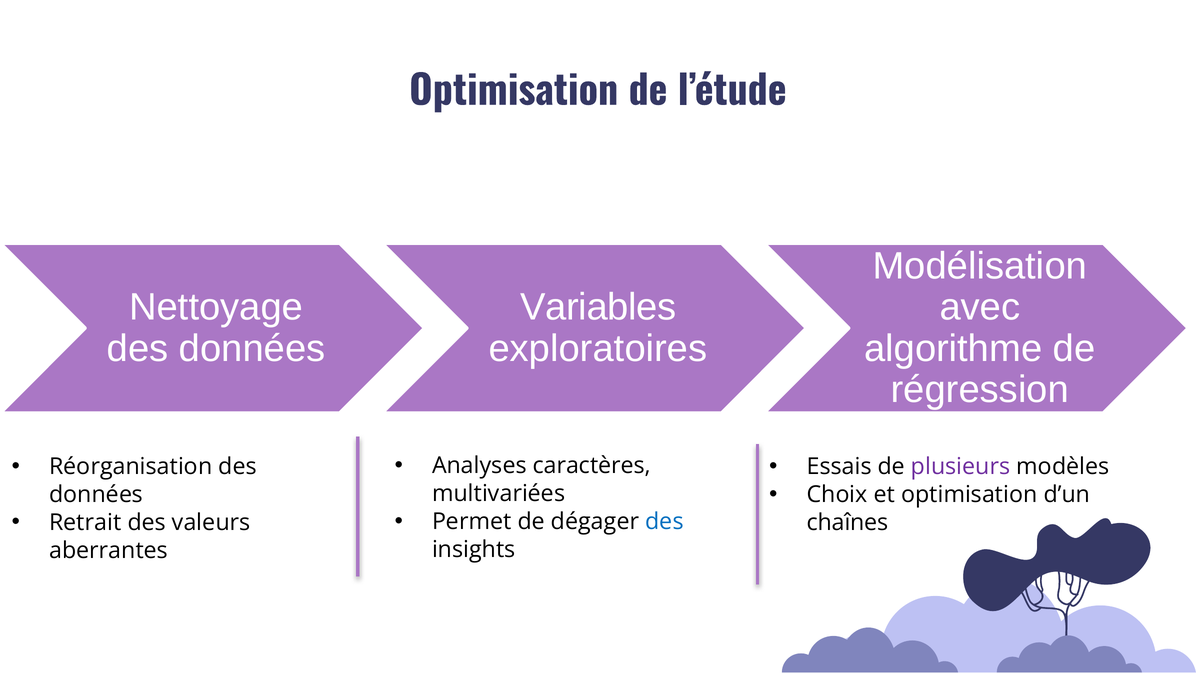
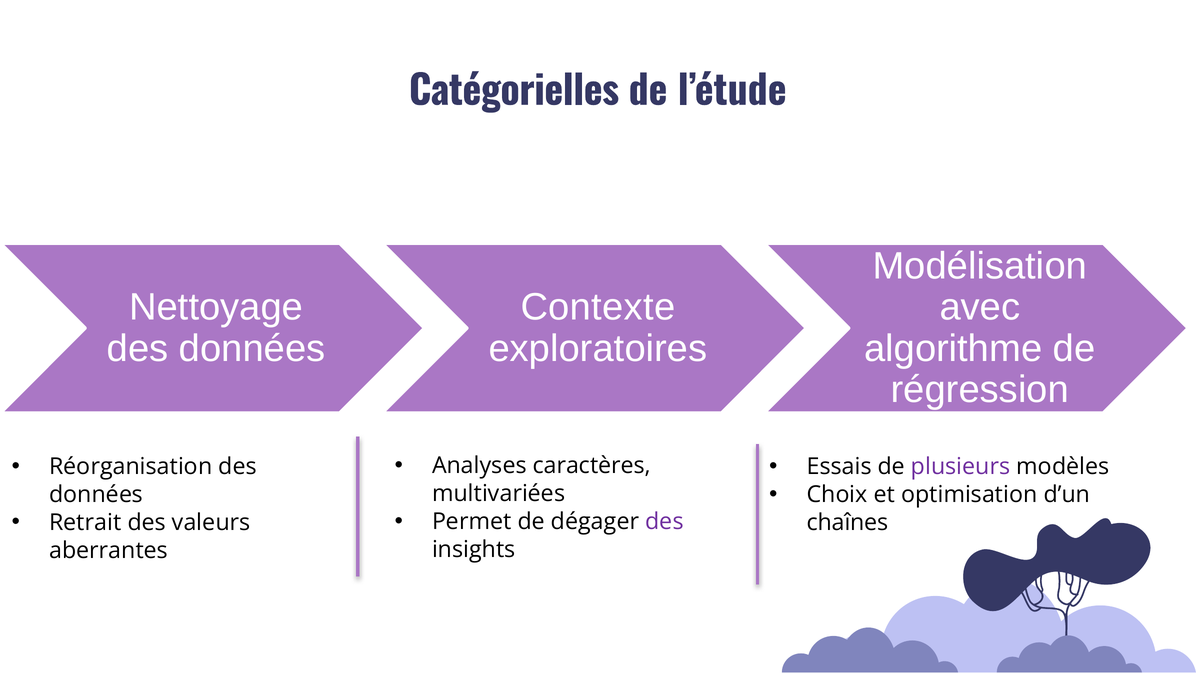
Optimisation at (514, 92): Optimisation -> Catégorielles
Variables: Variables -> Contexte
des at (664, 521) colour: blue -> purple
